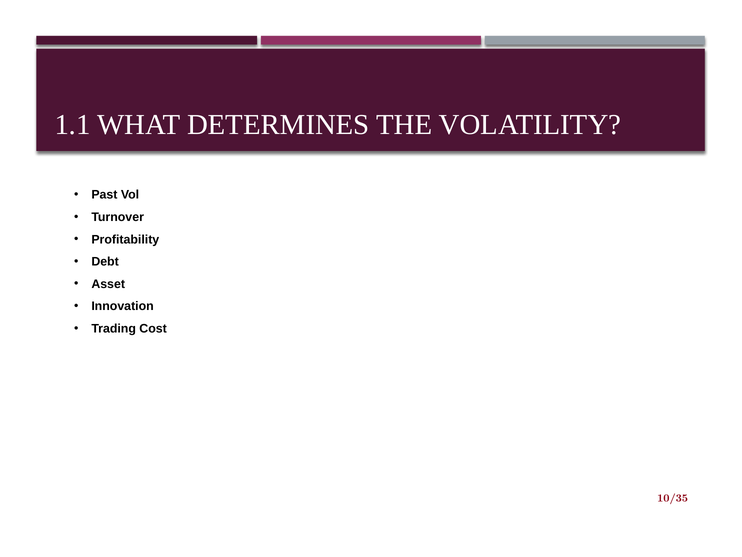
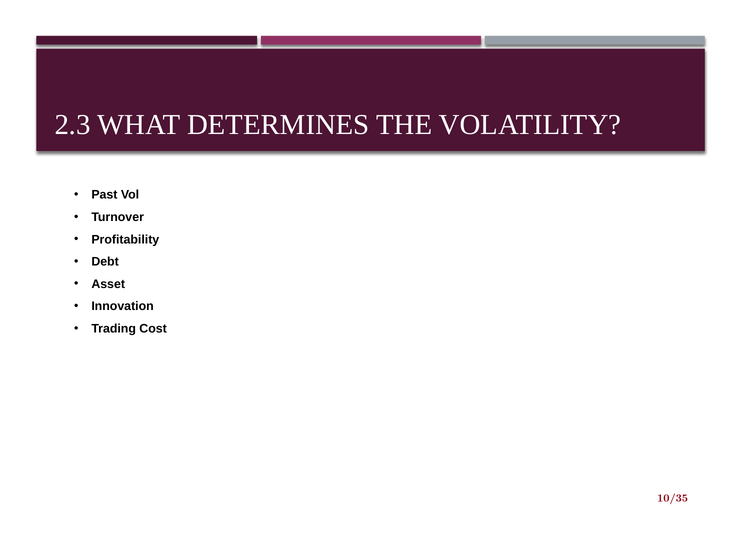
1.1: 1.1 -> 2.3
